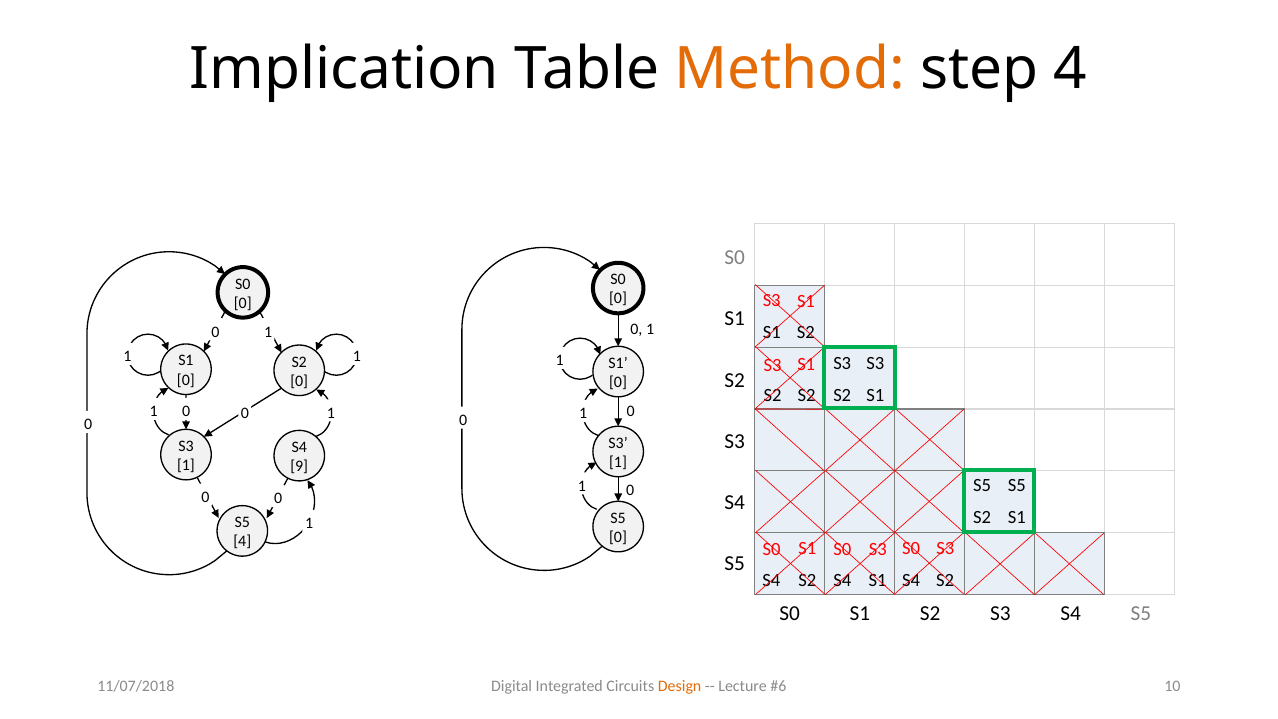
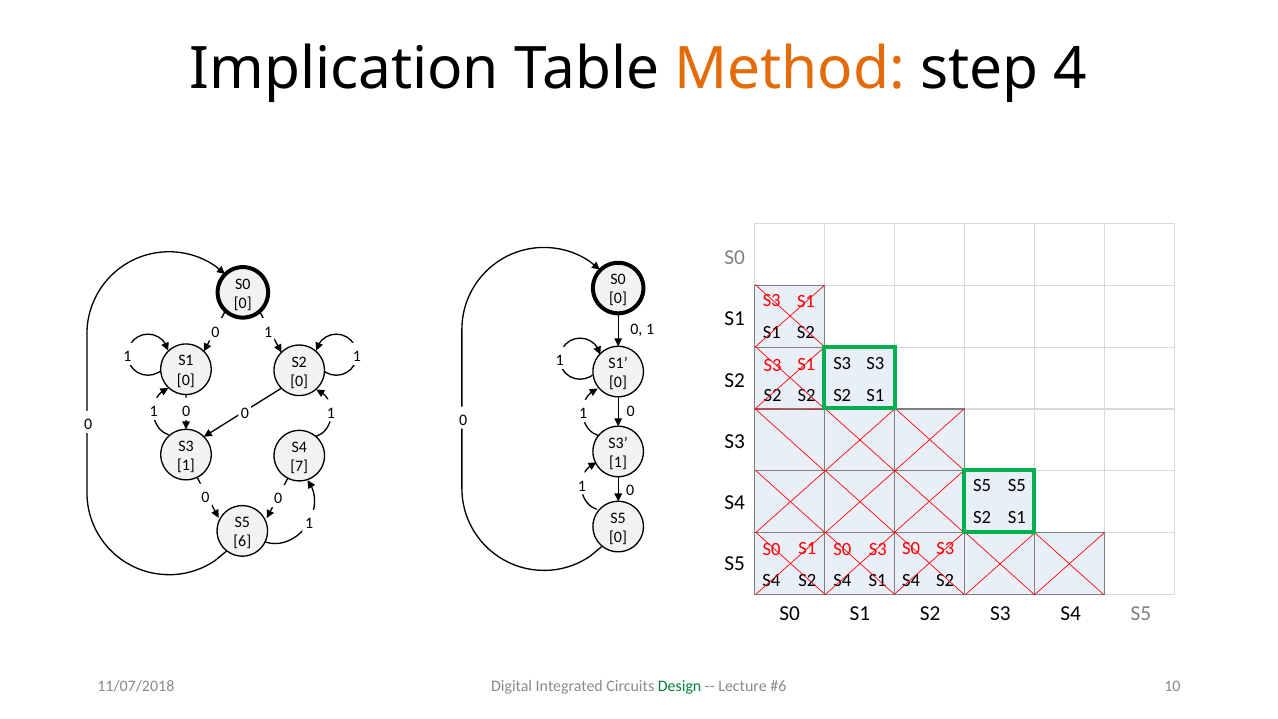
9: 9 -> 7
4 at (242, 541): 4 -> 6
Design colour: orange -> green
